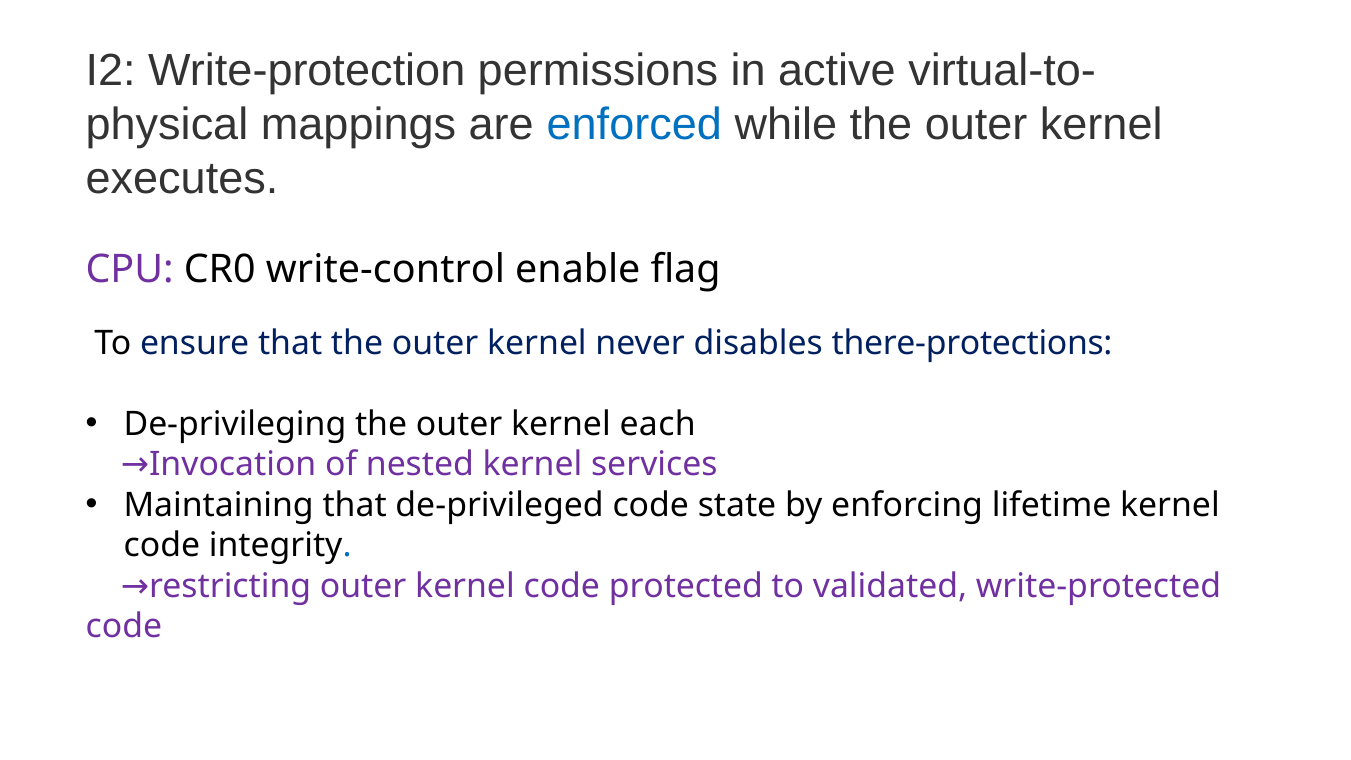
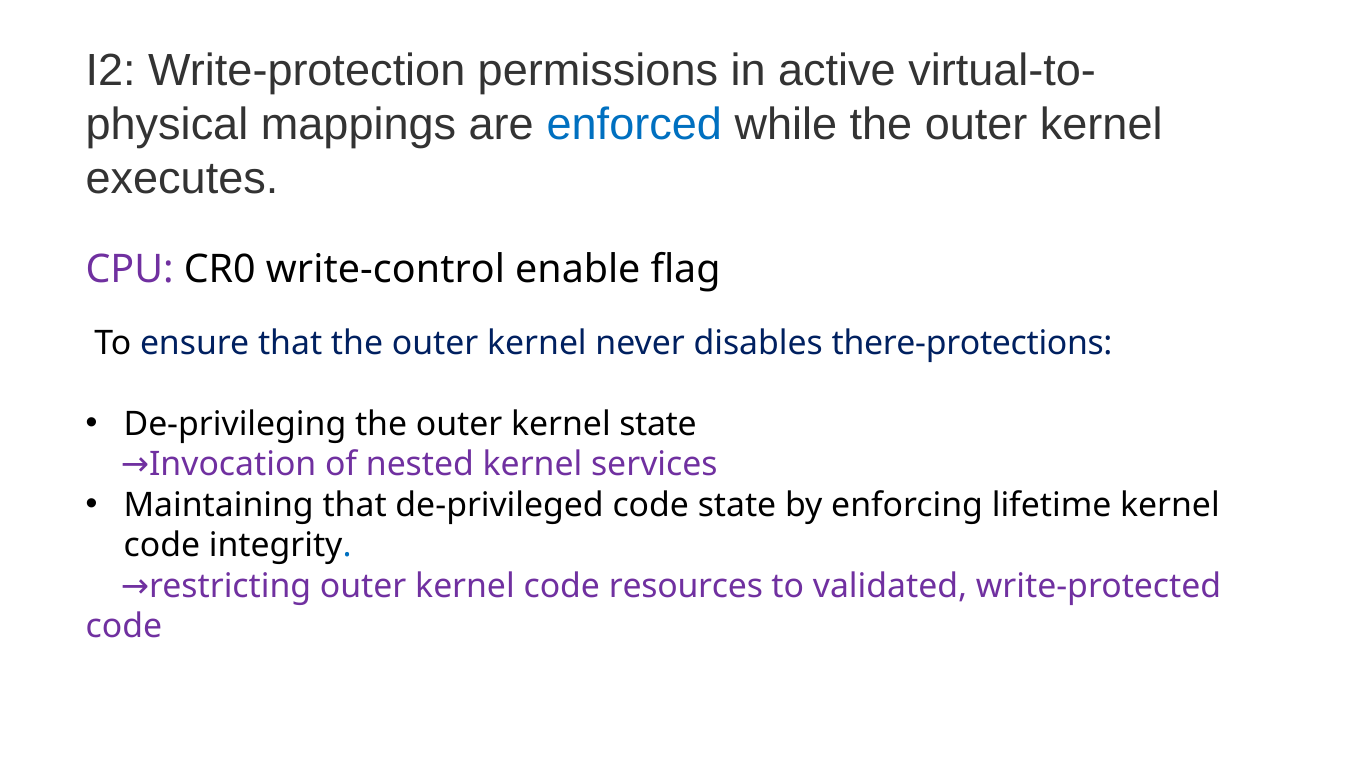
kernel each: each -> state
protected: protected -> resources
